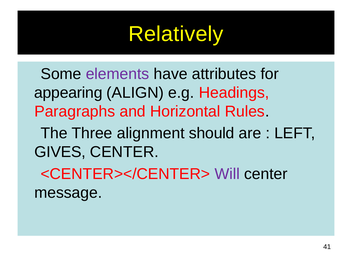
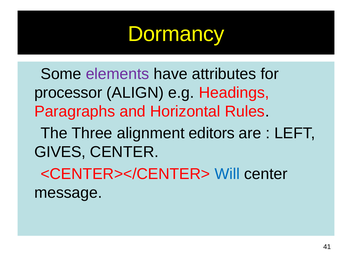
Relatively: Relatively -> Dormancy
appearing: appearing -> processor
should: should -> editors
Will colour: purple -> blue
